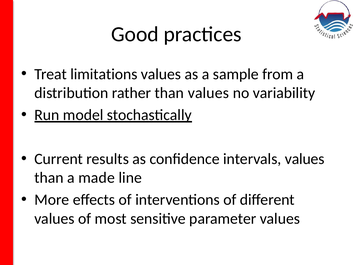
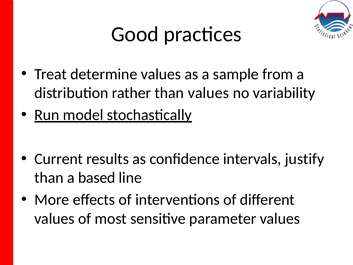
limitations: limitations -> determine
intervals values: values -> justify
made: made -> based
